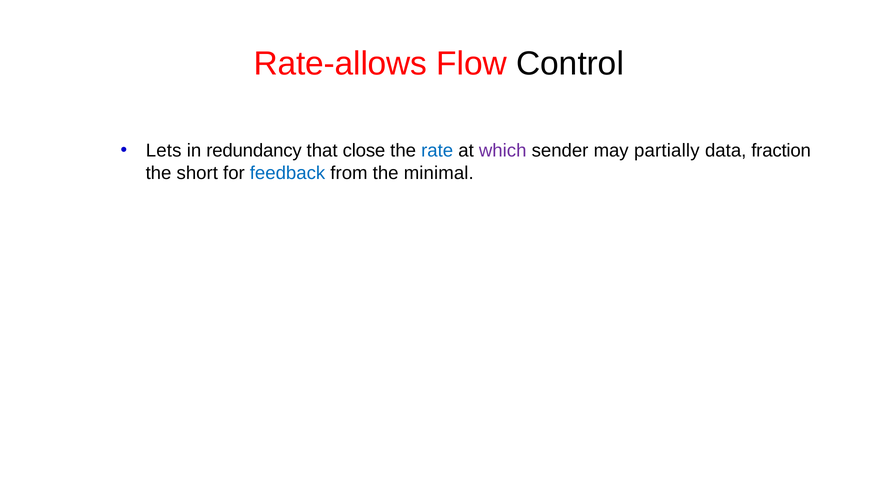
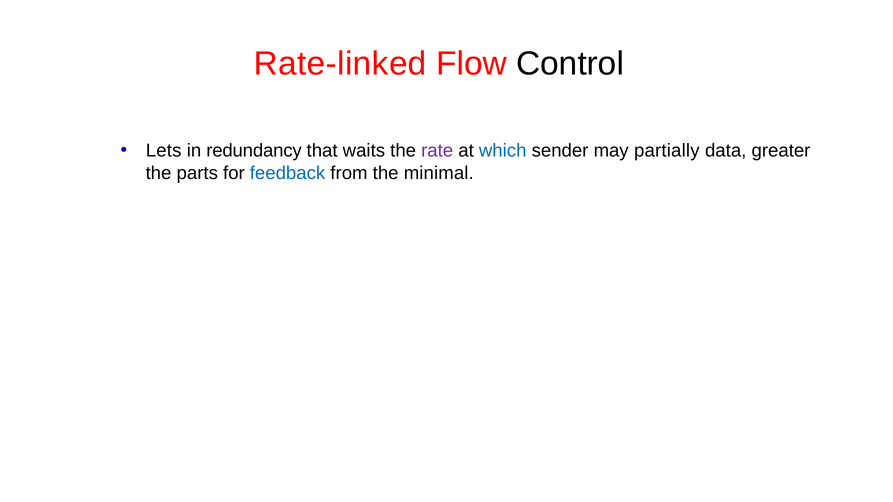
Rate-allows: Rate-allows -> Rate-linked
close: close -> waits
rate colour: blue -> purple
which colour: purple -> blue
fraction: fraction -> greater
short: short -> parts
